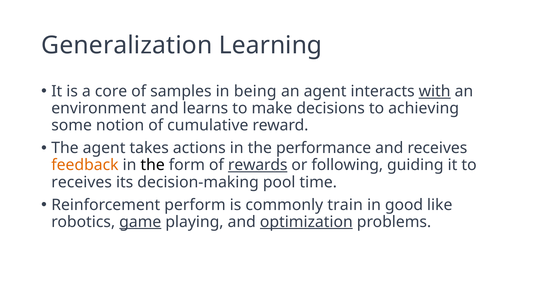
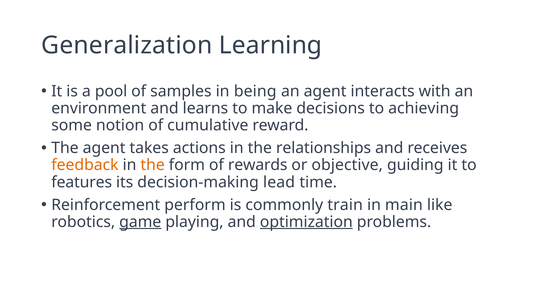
core: core -> pool
with underline: present -> none
performance: performance -> relationships
the at (153, 165) colour: black -> orange
rewards underline: present -> none
following: following -> objective
receives at (82, 182): receives -> features
pool: pool -> lead
good: good -> main
